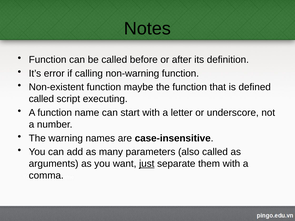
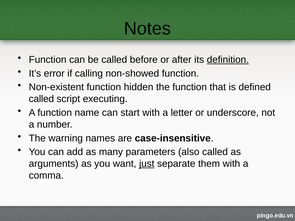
definition underline: none -> present
non-warning: non-warning -> non-showed
maybe: maybe -> hidden
